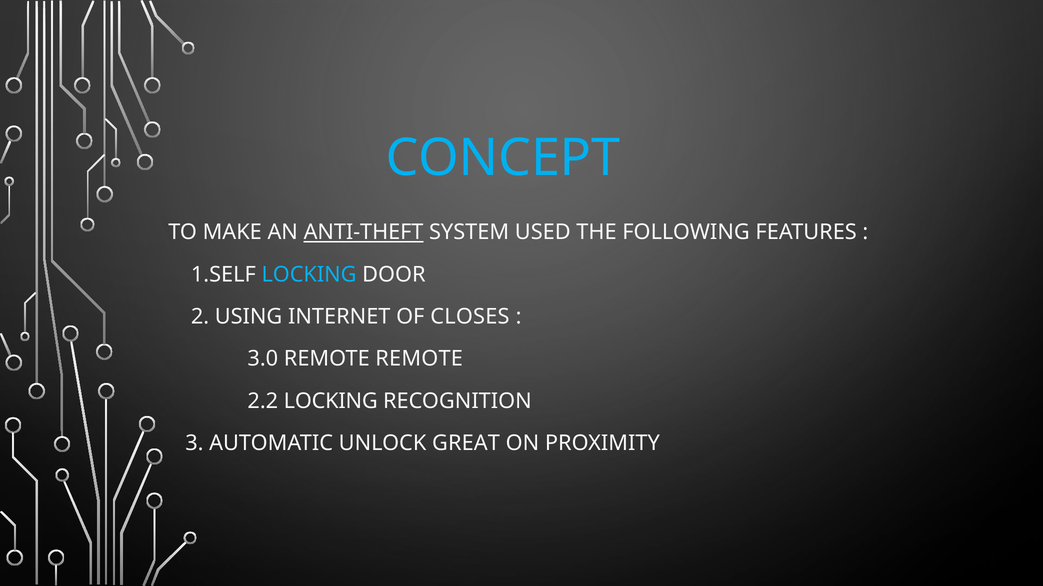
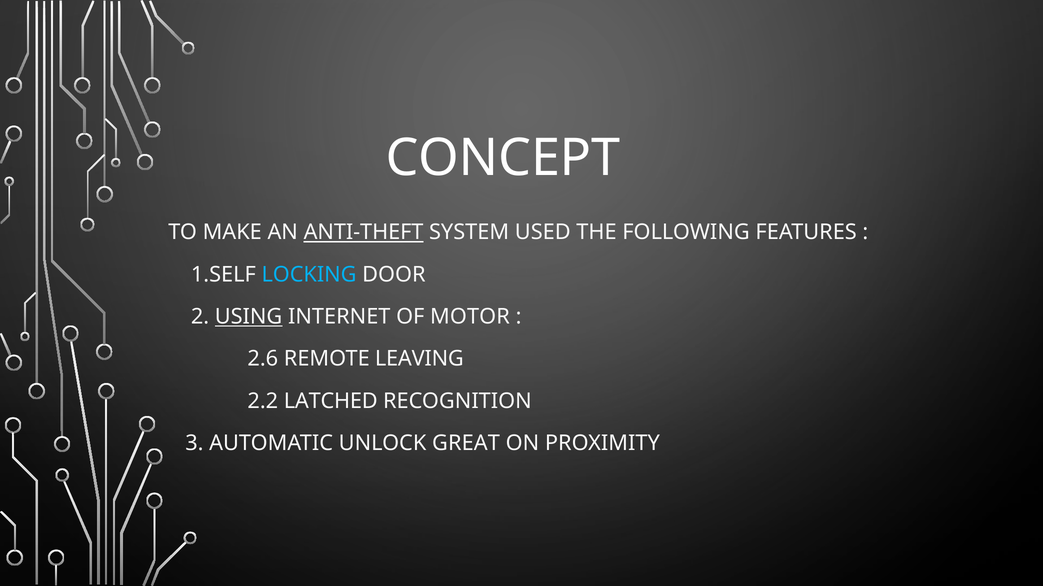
CONCEPT colour: light blue -> white
USING underline: none -> present
CLOSES: CLOSES -> MOTOR
3.0: 3.0 -> 2.6
REMOTE REMOTE: REMOTE -> LEAVING
2.2 LOCKING: LOCKING -> LATCHED
